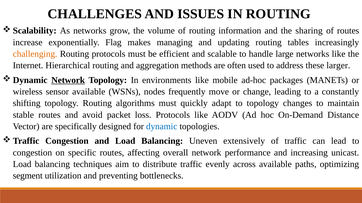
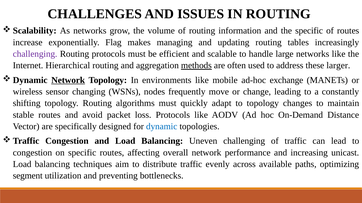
the sharing: sharing -> specific
challenging at (35, 54) colour: orange -> purple
methods underline: none -> present
packages: packages -> exchange
sensor available: available -> changing
Uneven extensively: extensively -> challenging
